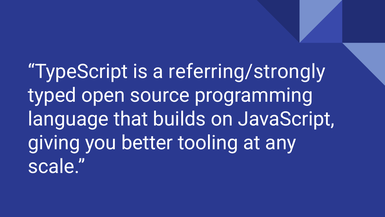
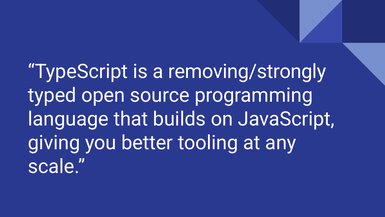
referring/strongly: referring/strongly -> removing/strongly
